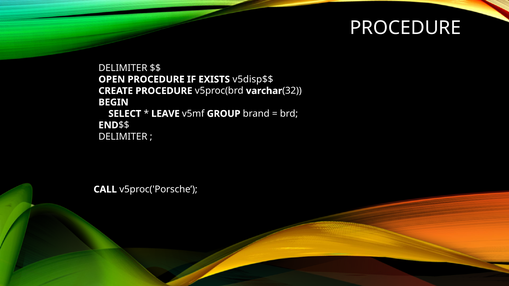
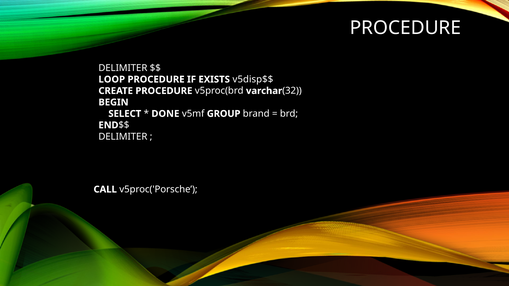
OPEN: OPEN -> LOOP
LEAVE: LEAVE -> DONE
